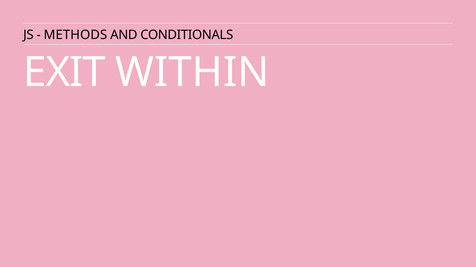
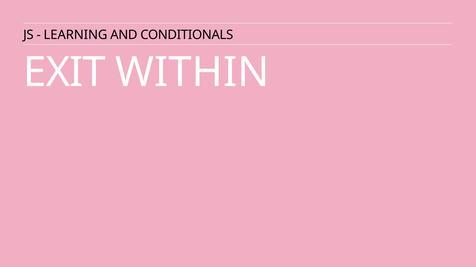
METHODS: METHODS -> LEARNING
